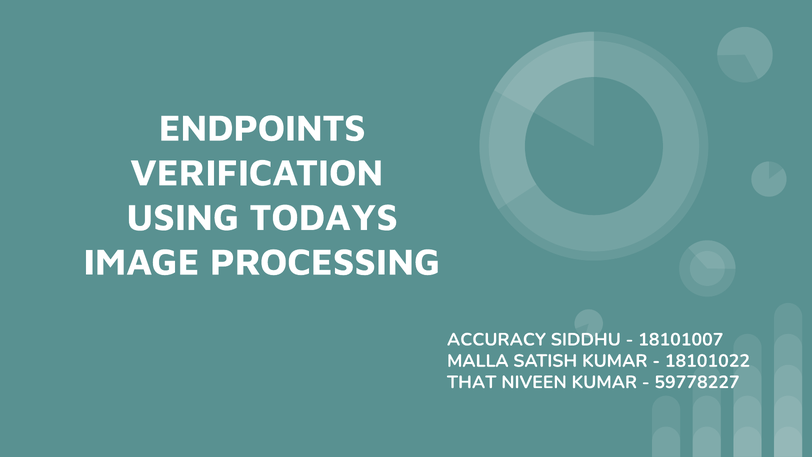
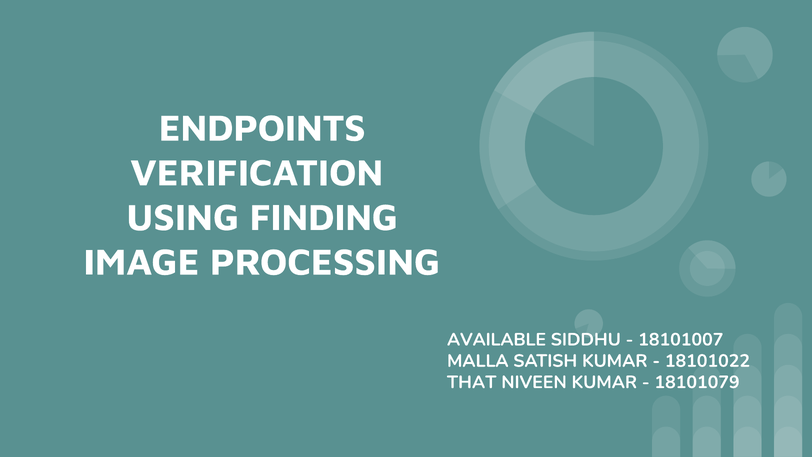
TODAYS: TODAYS -> FINDING
ACCURACY: ACCURACY -> AVAILABLE
59778227: 59778227 -> 18101079
